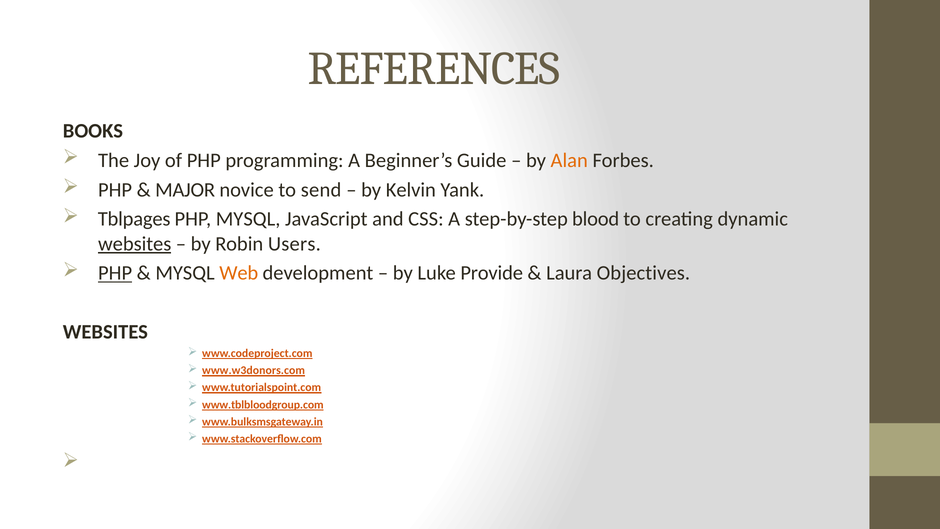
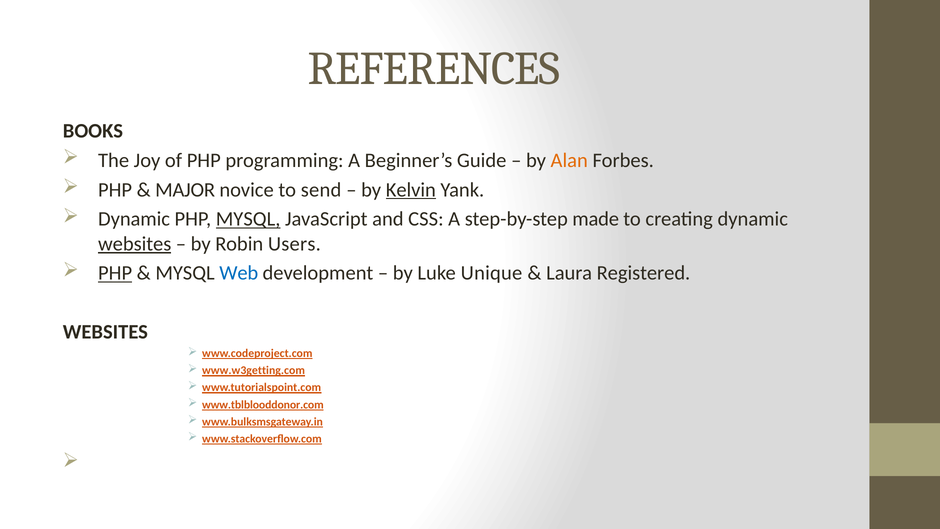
Kelvin underline: none -> present
Tblpages at (134, 219): Tblpages -> Dynamic
MYSQL at (248, 219) underline: none -> present
blood: blood -> made
Web colour: orange -> blue
Provide: Provide -> Unique
Objectives: Objectives -> Registered
www.w3donors.com: www.w3donors.com -> www.w3getting.com
www.tblbloodgroup.com: www.tblbloodgroup.com -> www.tblblooddonor.com
